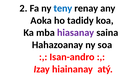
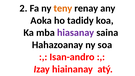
teny colour: blue -> orange
